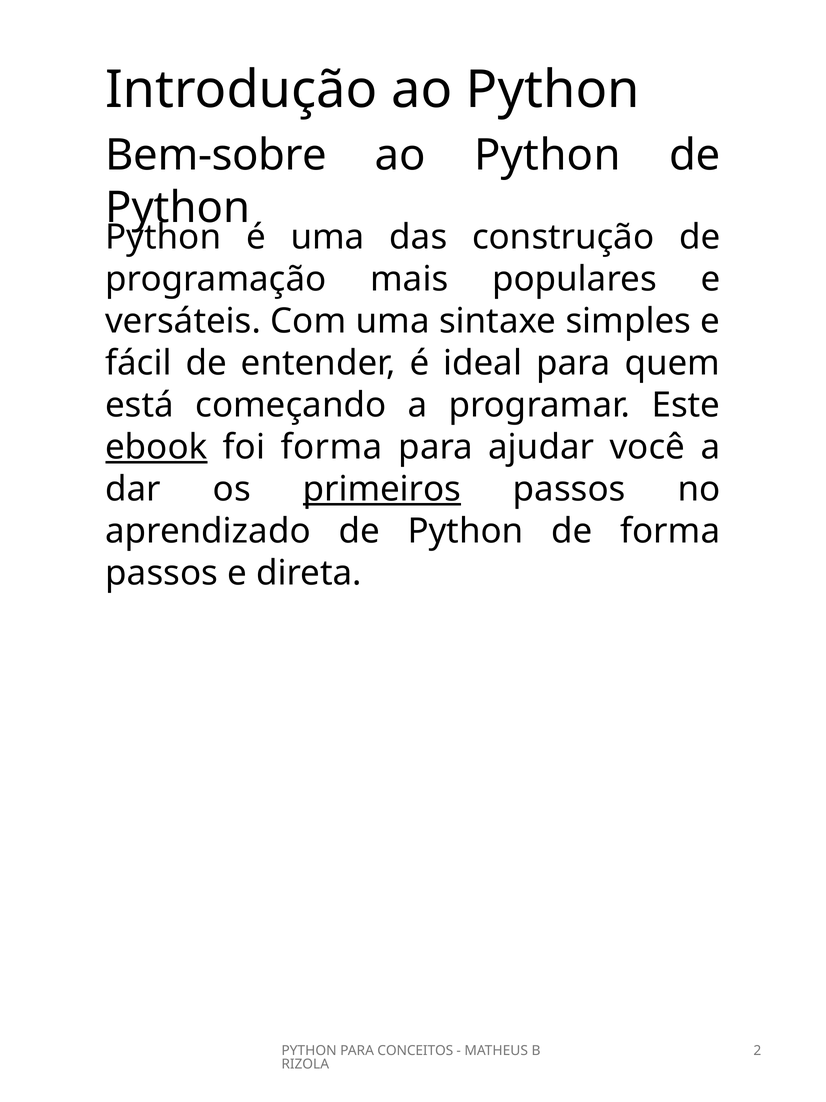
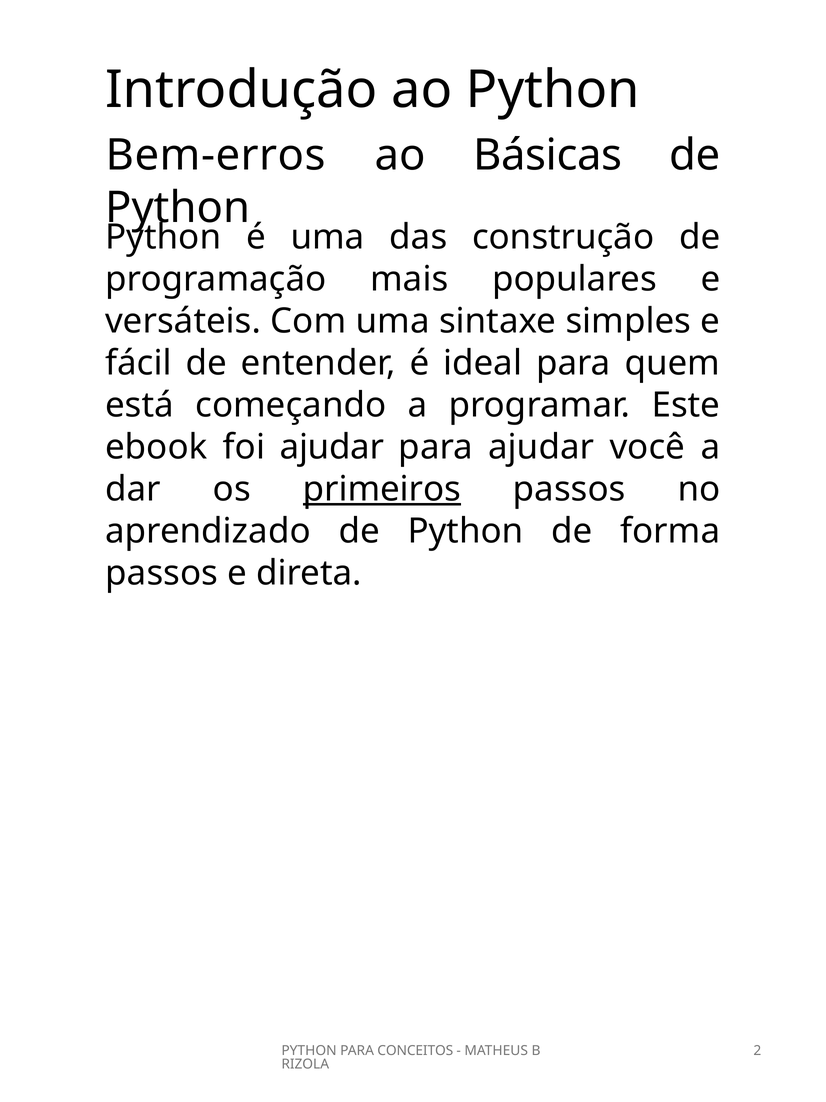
Bem-sobre: Bem-sobre -> Bem-erros
Python at (547, 155): Python -> Básicas
ebook underline: present -> none
foi forma: forma -> ajudar
